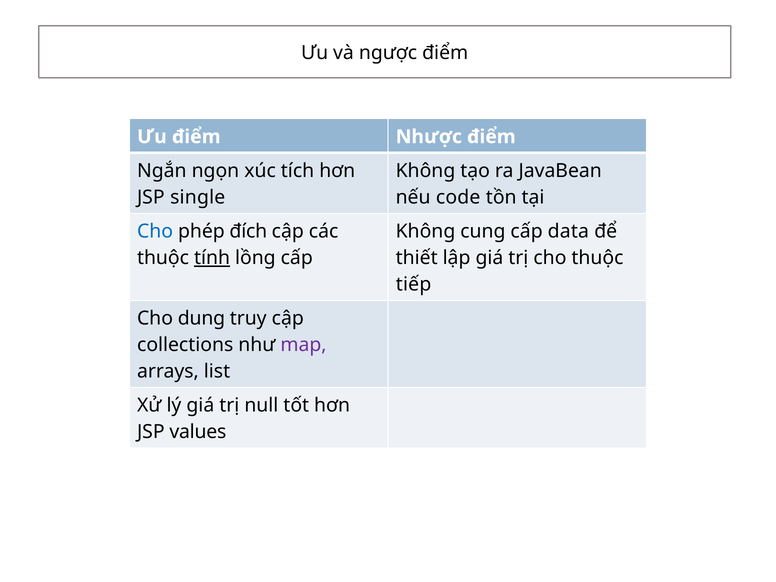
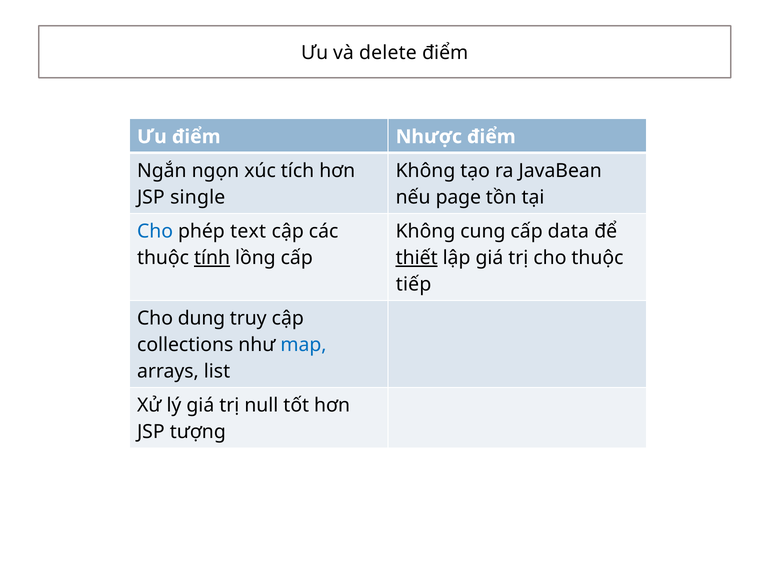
ngược: ngược -> delete
code: code -> page
đích: đích -> text
thiết underline: none -> present
map colour: purple -> blue
values: values -> tượng
